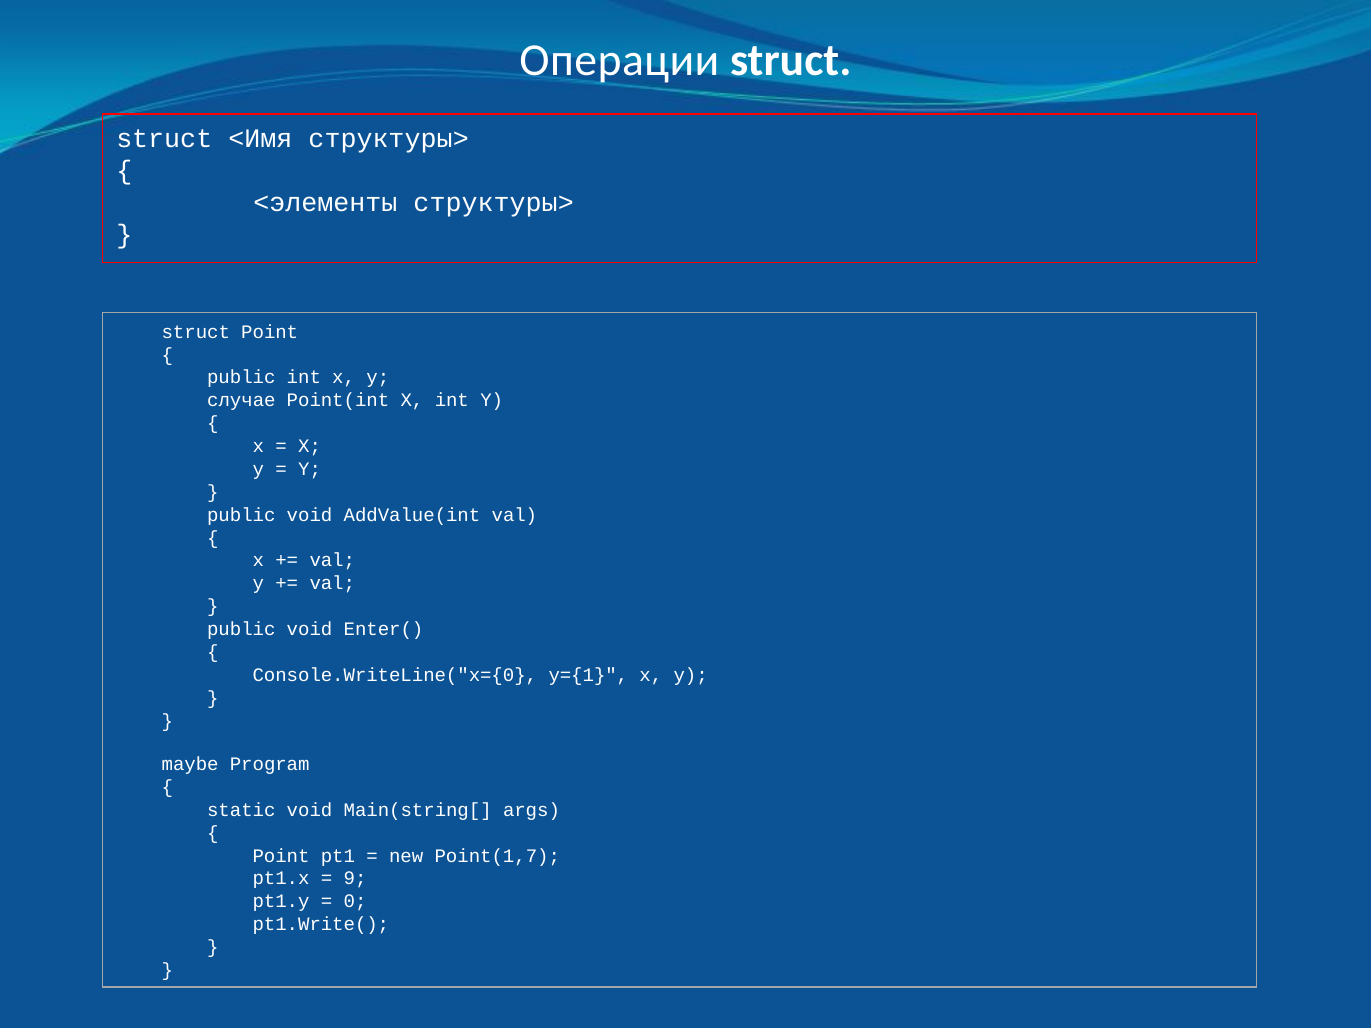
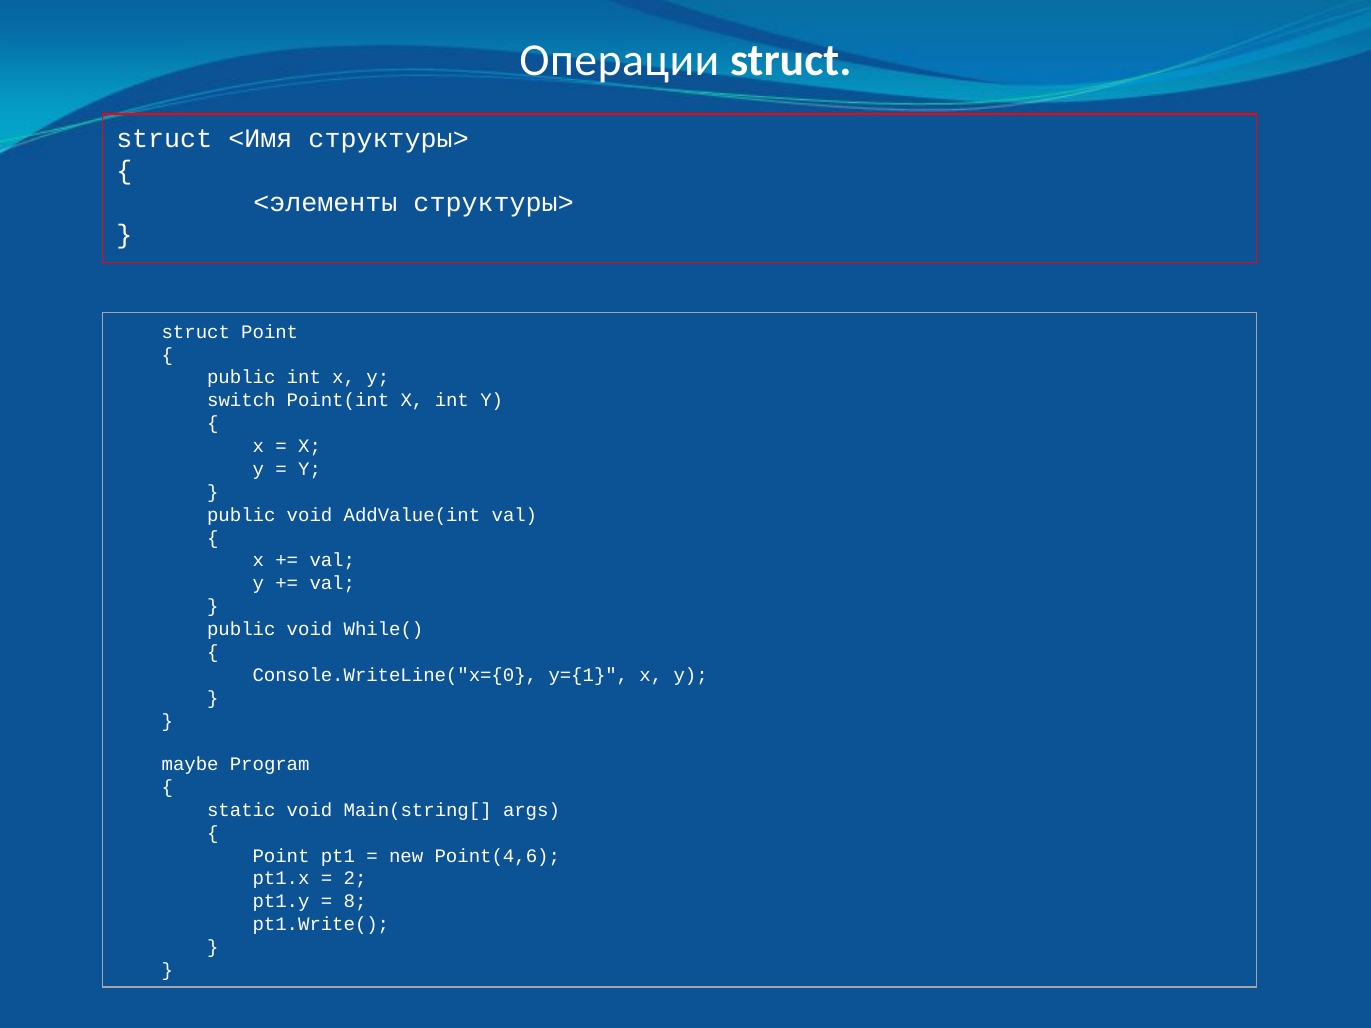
случае: случае -> switch
Enter(: Enter( -> While(
Point(1,7: Point(1,7 -> Point(4,6
9: 9 -> 2
0: 0 -> 8
